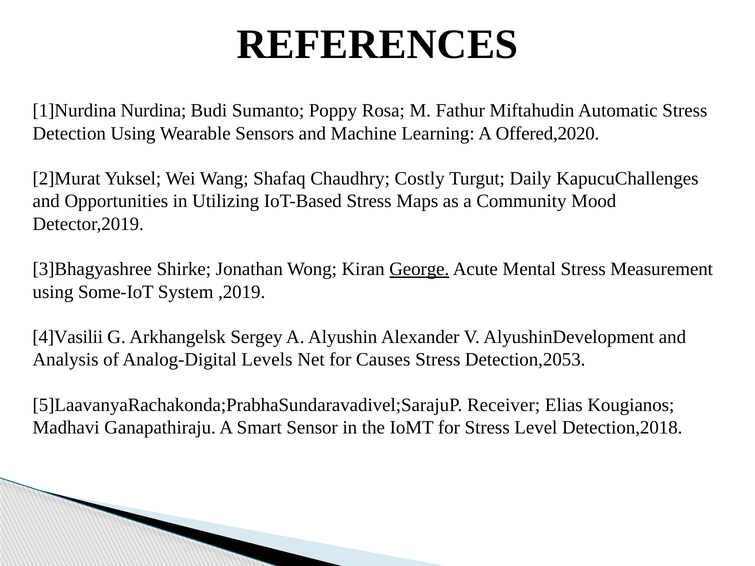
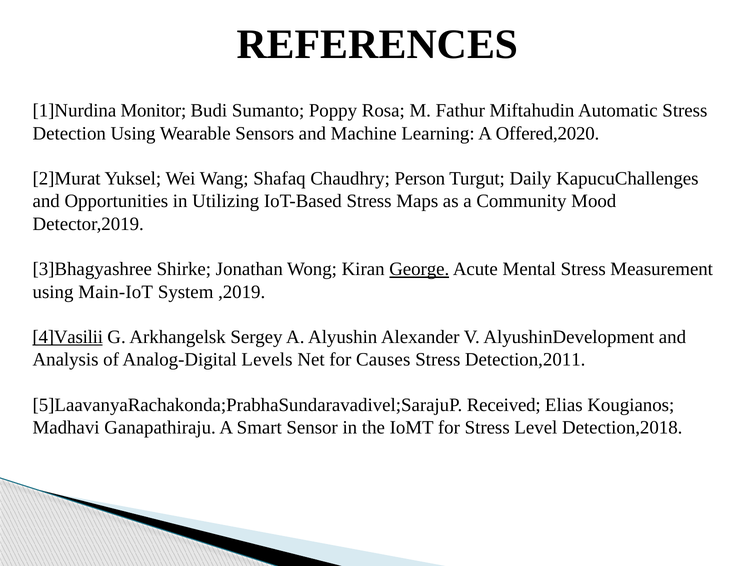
Nurdina: Nurdina -> Monitor
Costly: Costly -> Person
Some-IoT: Some-IoT -> Main-IoT
4]Vasilii underline: none -> present
Detection,2053: Detection,2053 -> Detection,2011
Receiver: Receiver -> Received
